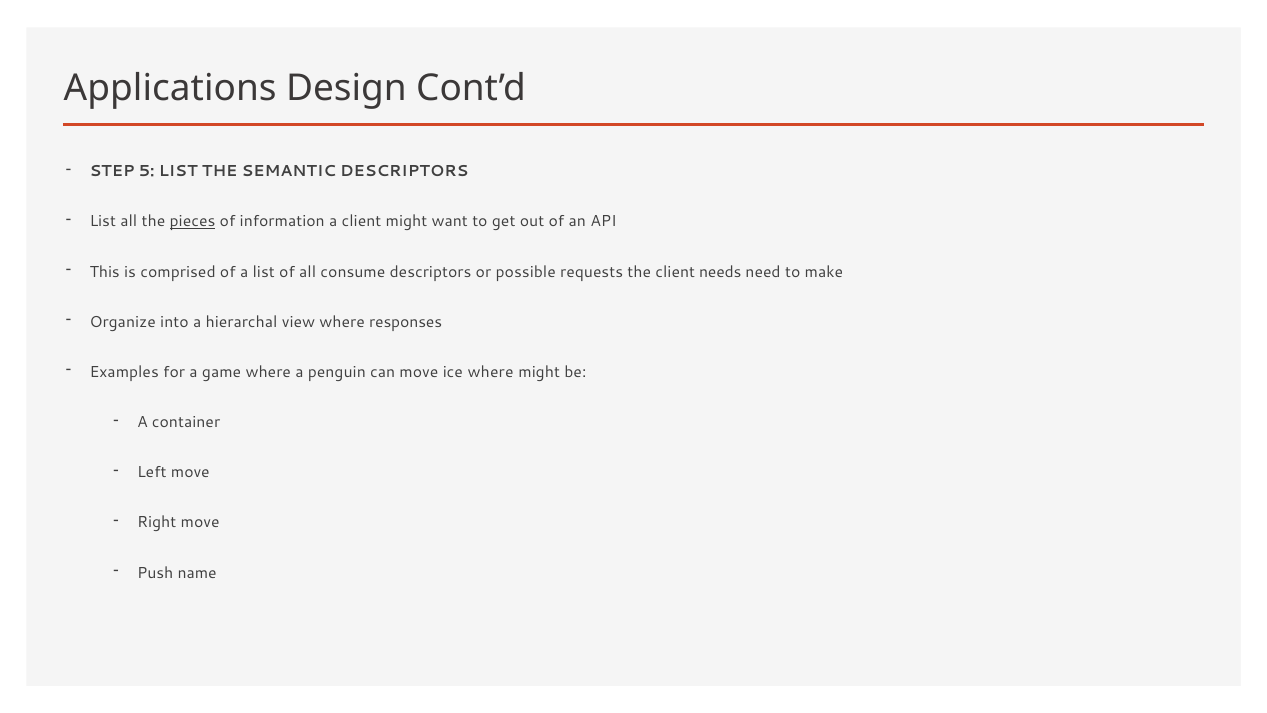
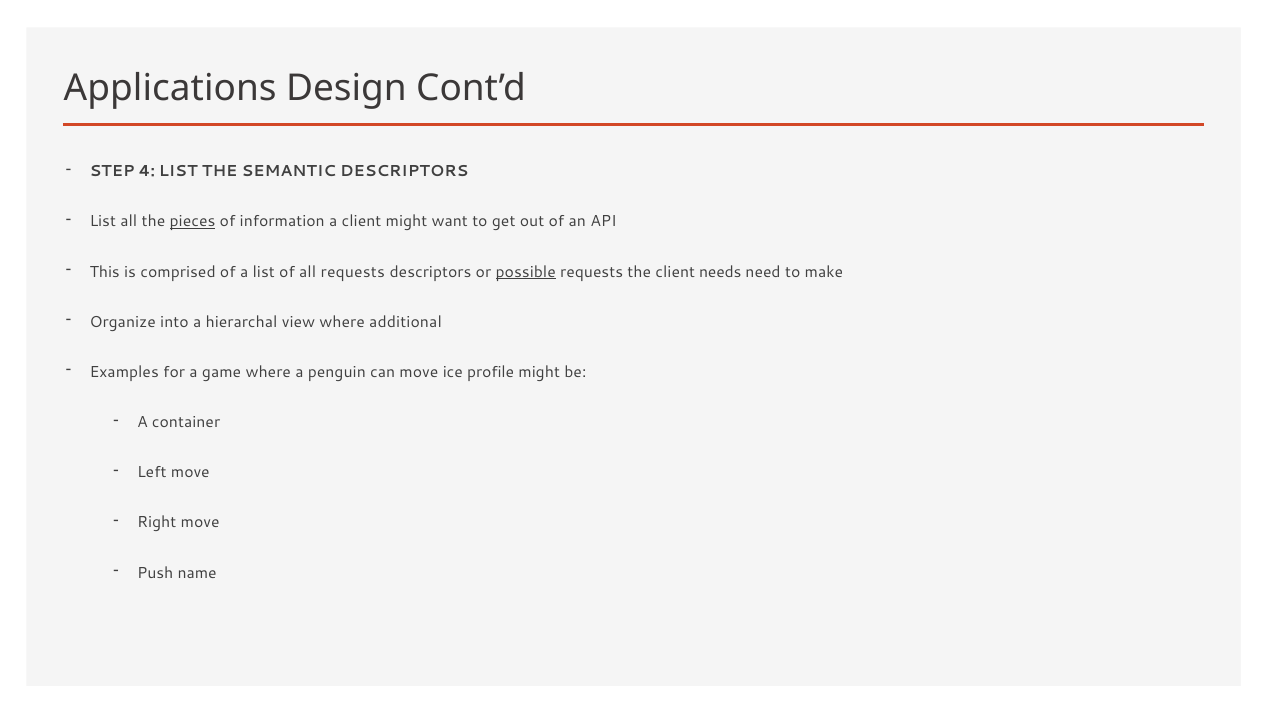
5: 5 -> 4
all consume: consume -> requests
possible underline: none -> present
responses: responses -> additional
ice where: where -> profile
